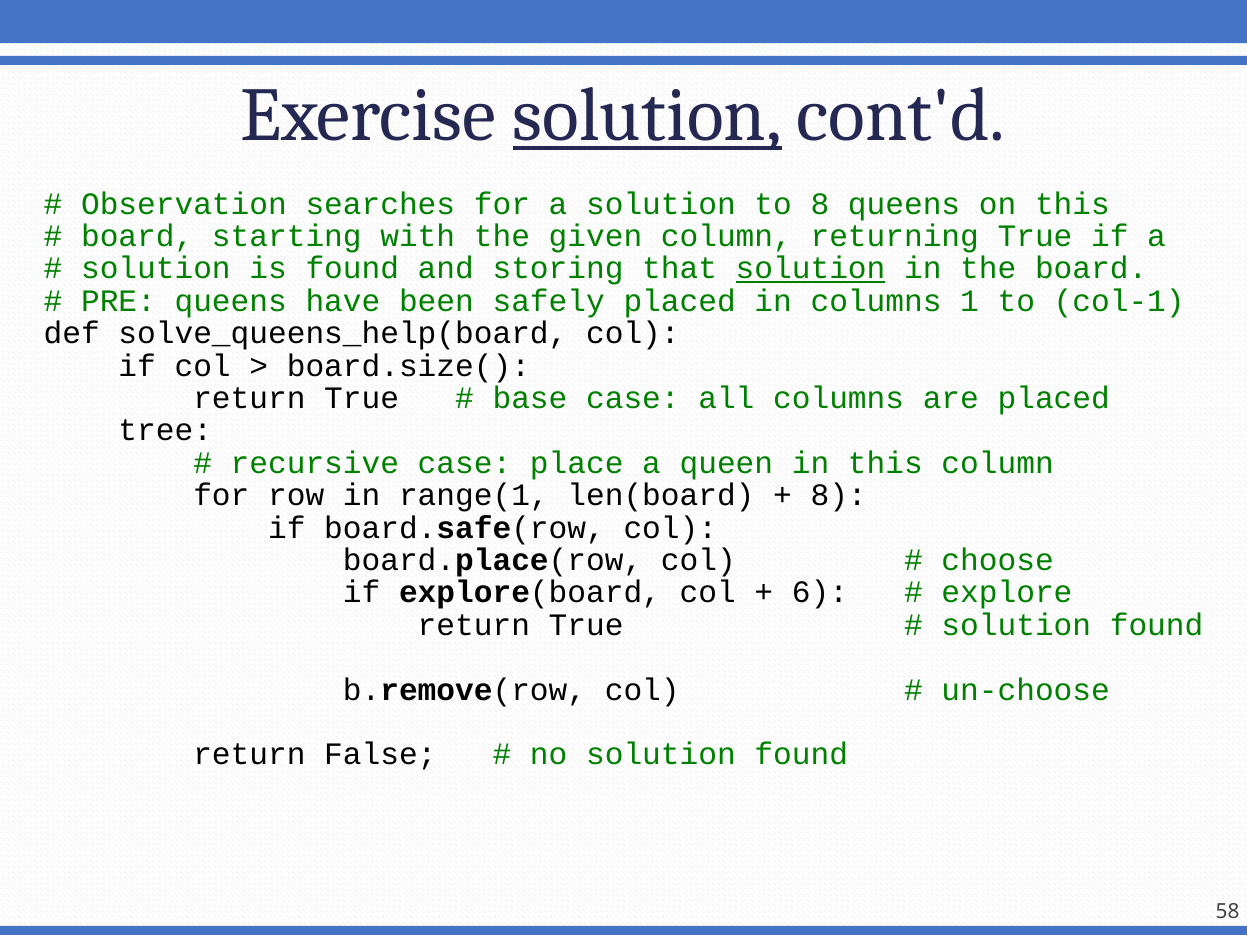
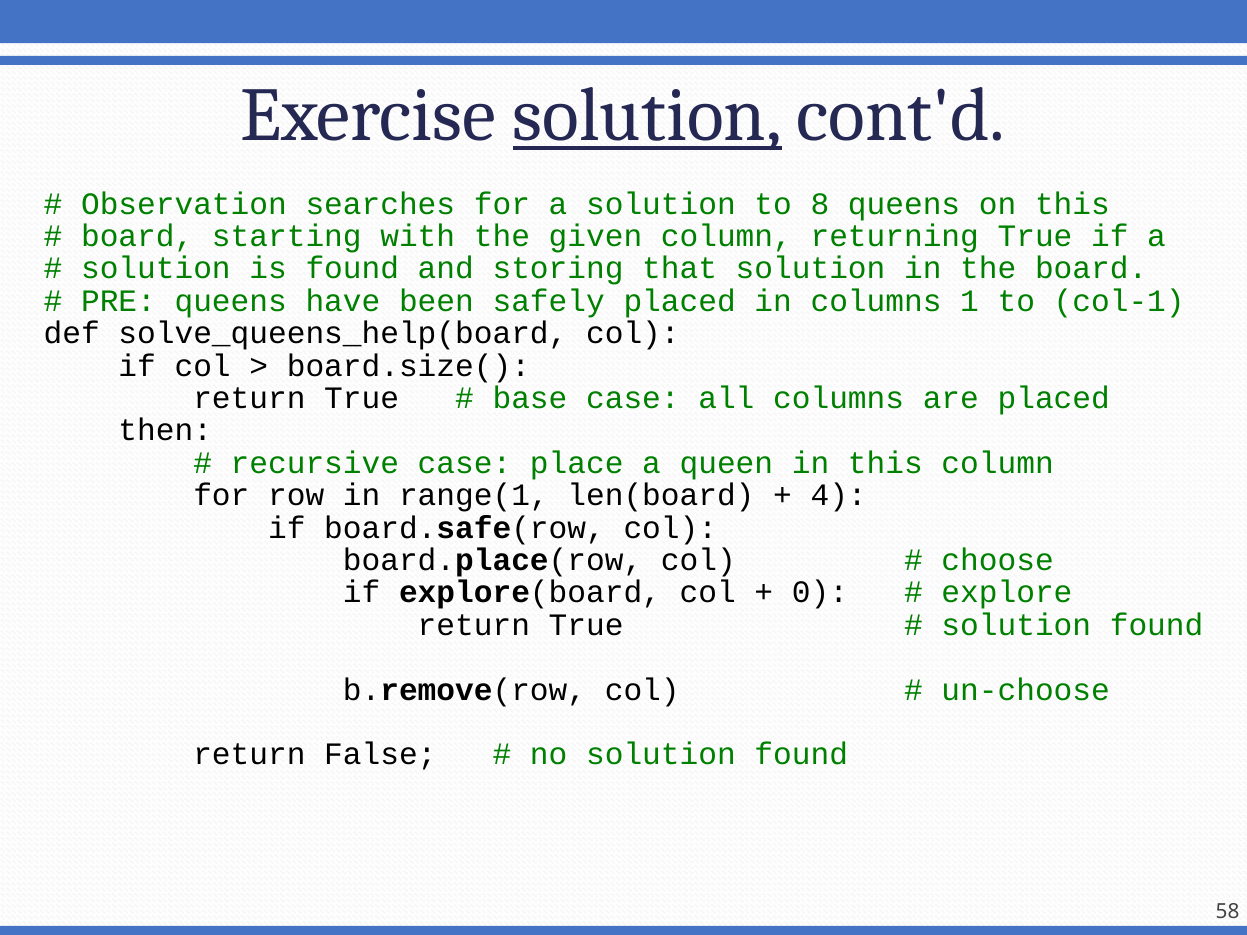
solution at (811, 269) underline: present -> none
tree: tree -> then
8 at (839, 496): 8 -> 4
6: 6 -> 0
